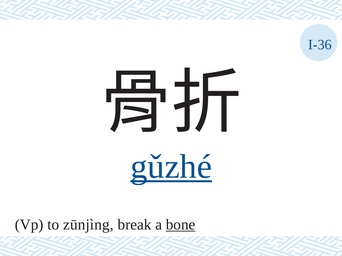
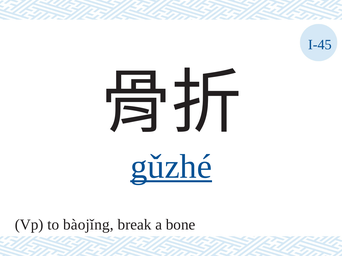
I-36: I-36 -> I-45
zūnjìng: zūnjìng -> bàojǐng
bone underline: present -> none
